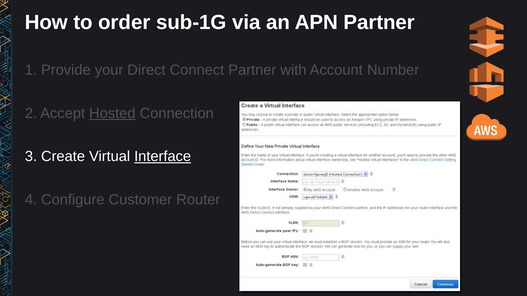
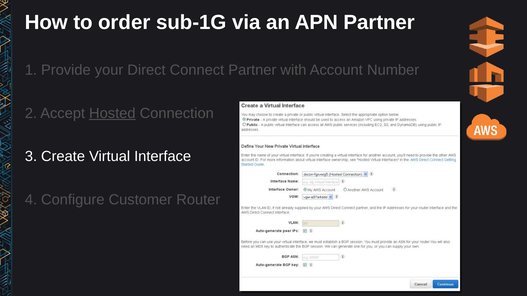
Interface underline: present -> none
